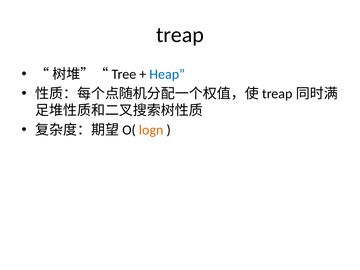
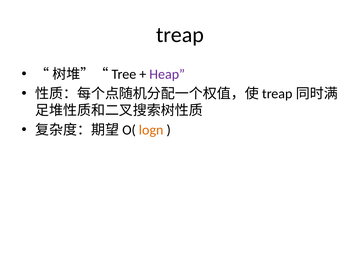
Heap colour: blue -> purple
